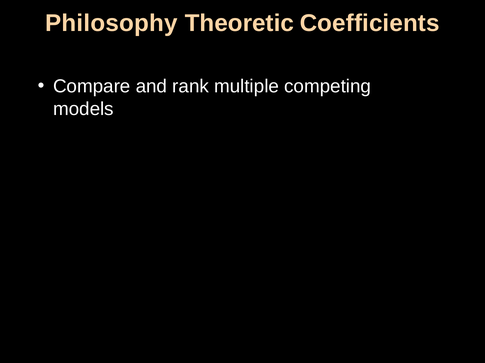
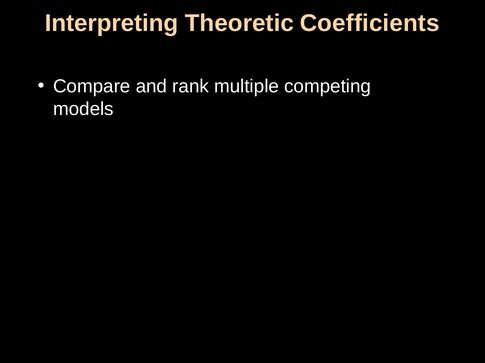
Philosophy: Philosophy -> Interpreting
